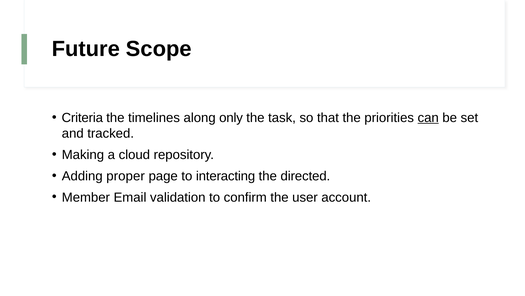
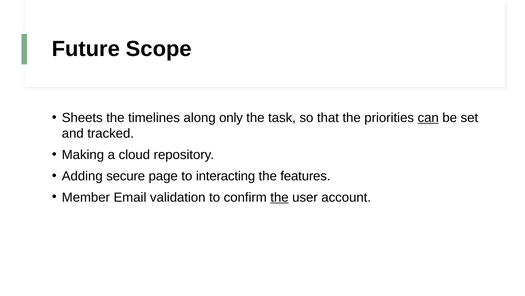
Criteria: Criteria -> Sheets
proper: proper -> secure
directed: directed -> features
the at (279, 197) underline: none -> present
